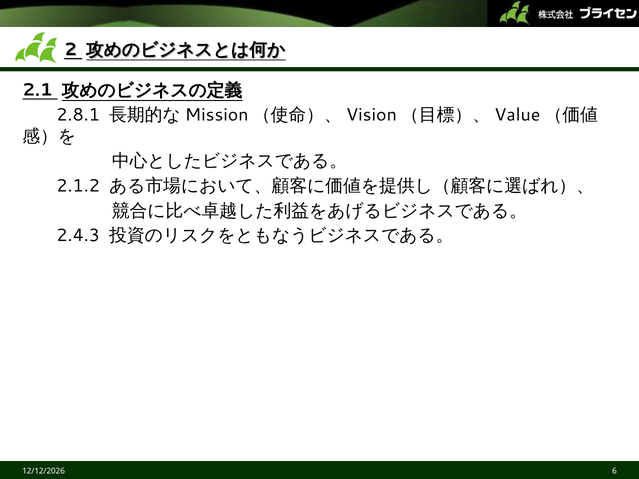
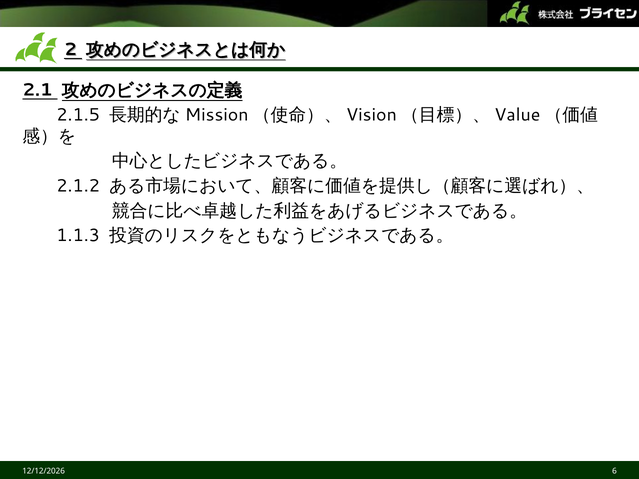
2.8.1: 2.8.1 -> 2.1.5
2.4.3: 2.4.3 -> 1.1.3
